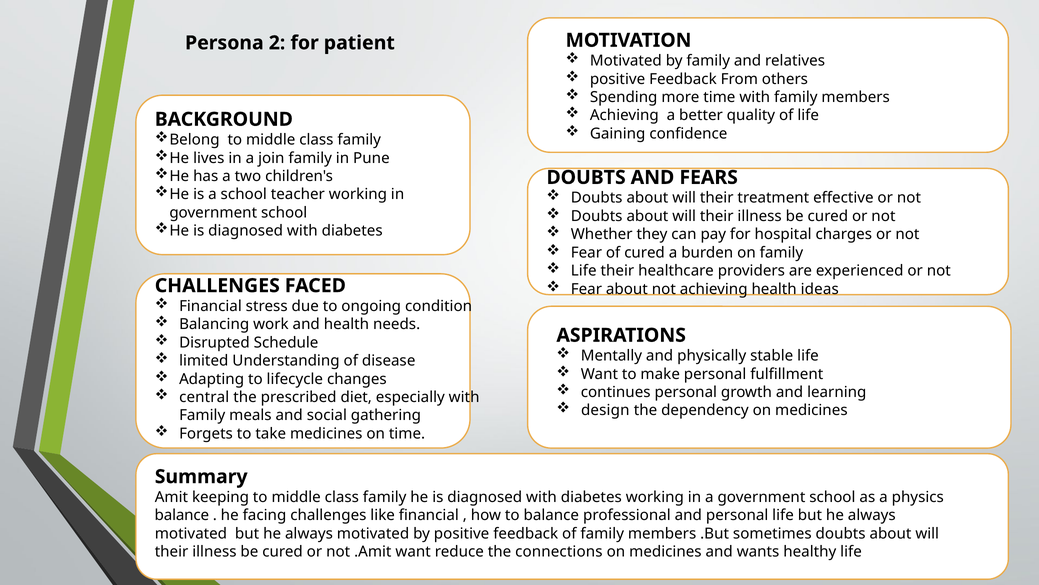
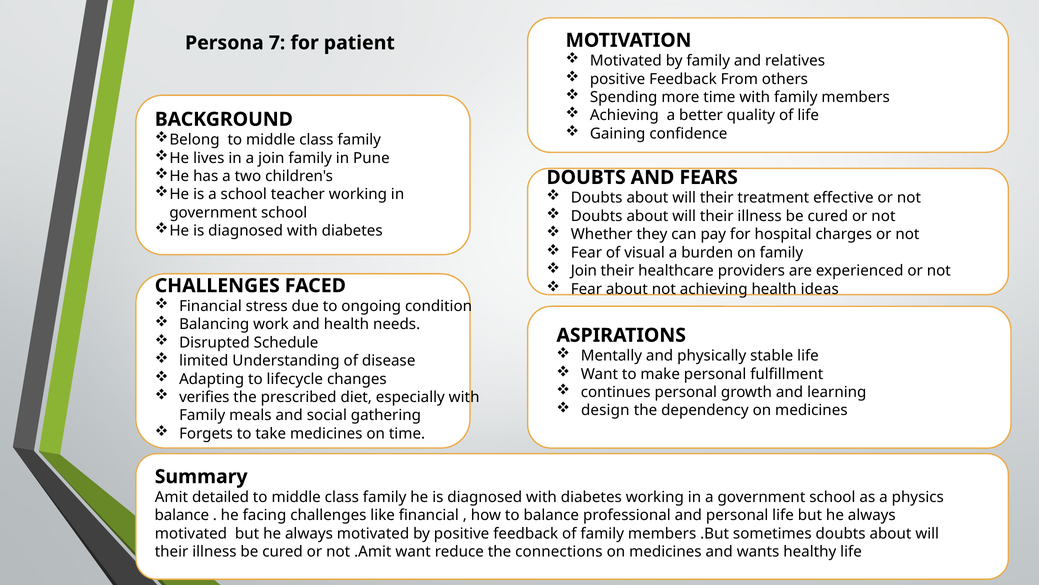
2: 2 -> 7
of cured: cured -> visual
Life at (584, 271): Life -> Join
central: central -> verifies
keeping: keeping -> detailed
